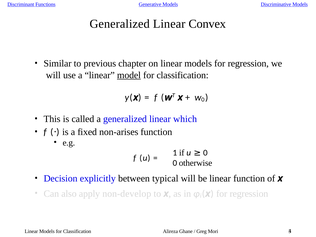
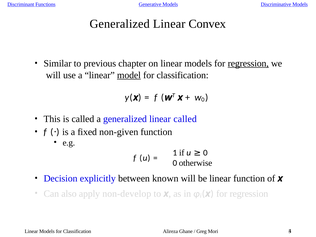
regression at (248, 63) underline: none -> present
linear which: which -> called
non-arises: non-arises -> non-given
typical: typical -> known
